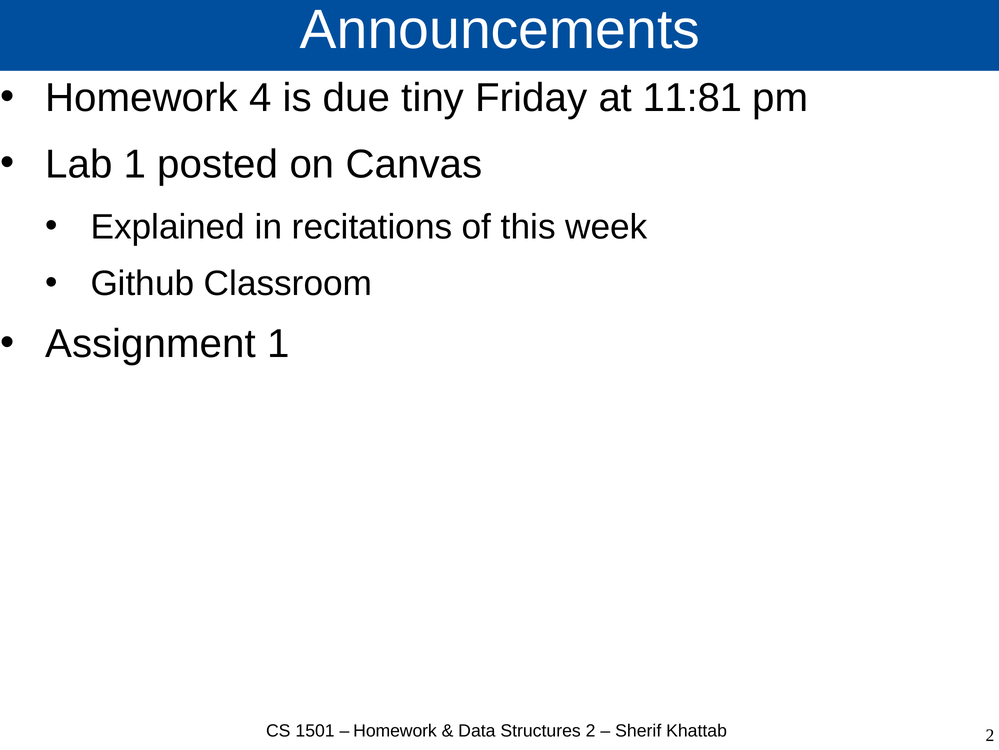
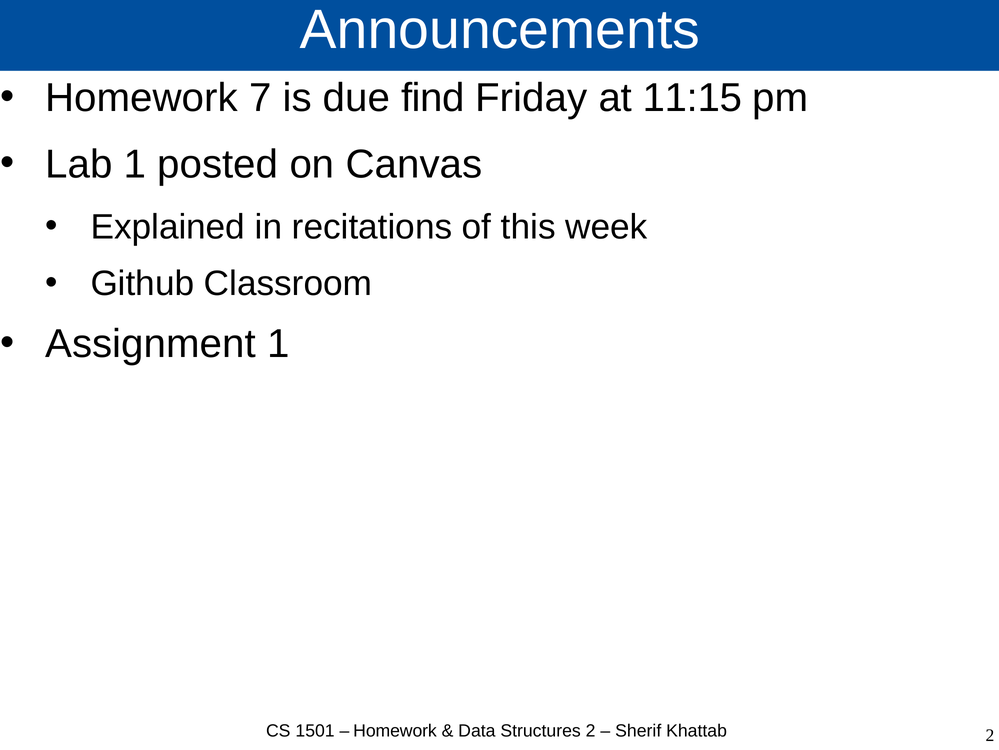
4: 4 -> 7
tiny: tiny -> find
11:81: 11:81 -> 11:15
